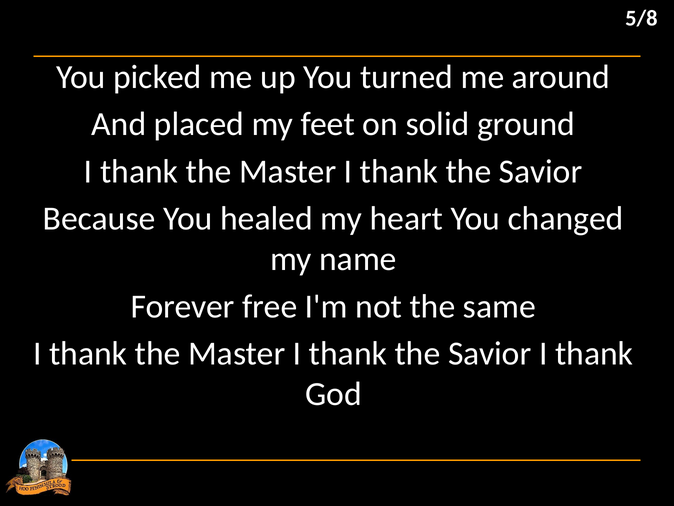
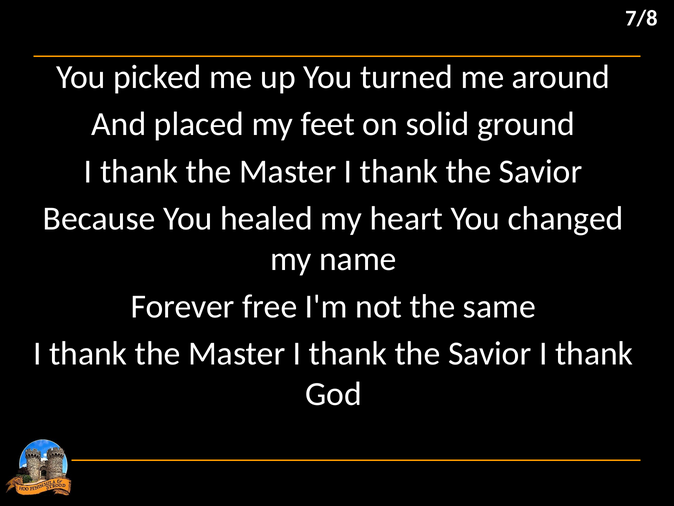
5/8: 5/8 -> 7/8
